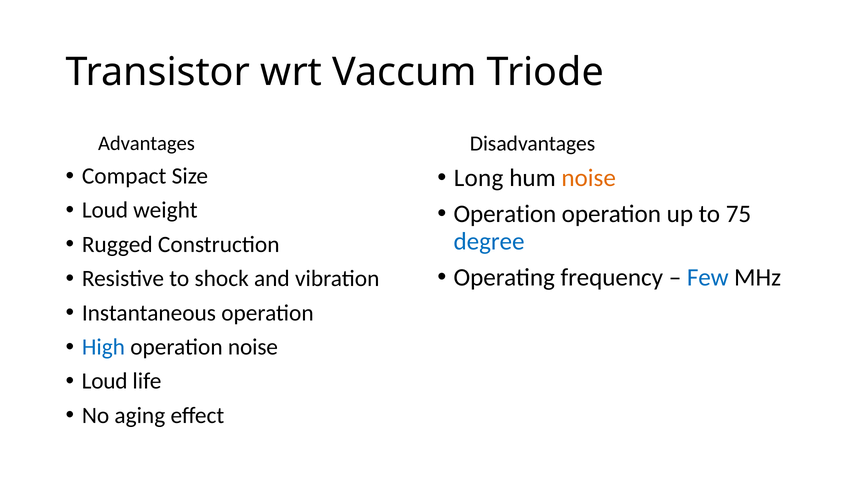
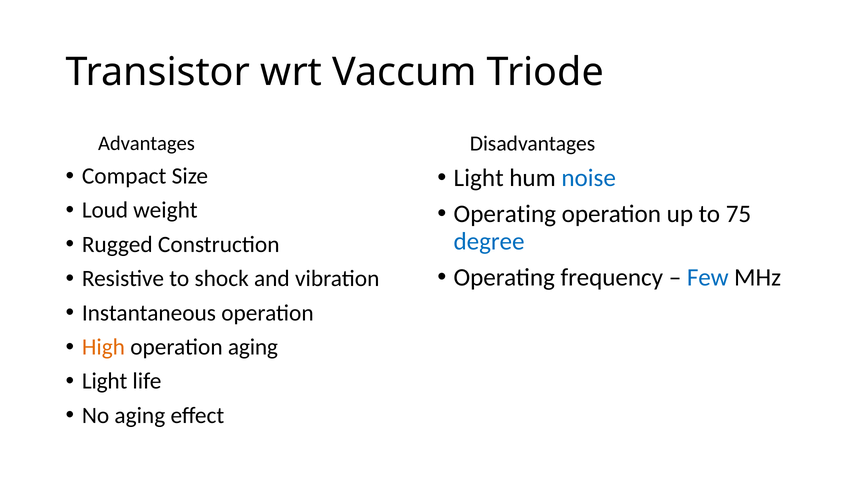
Long at (479, 178): Long -> Light
noise at (589, 178) colour: orange -> blue
Operation at (505, 214): Operation -> Operating
High colour: blue -> orange
operation noise: noise -> aging
Loud at (105, 381): Loud -> Light
